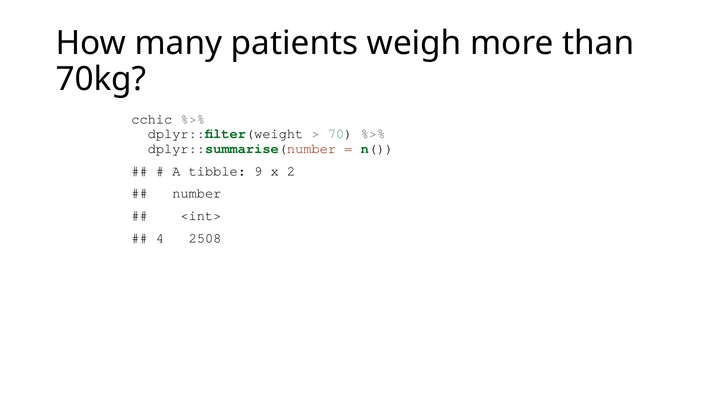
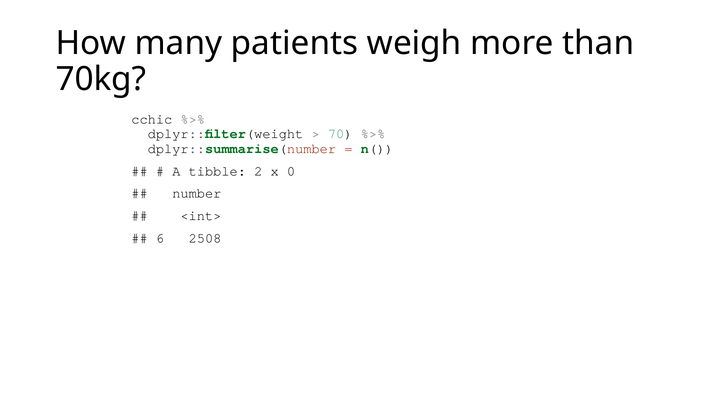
9: 9 -> 2
2: 2 -> 0
4: 4 -> 6
